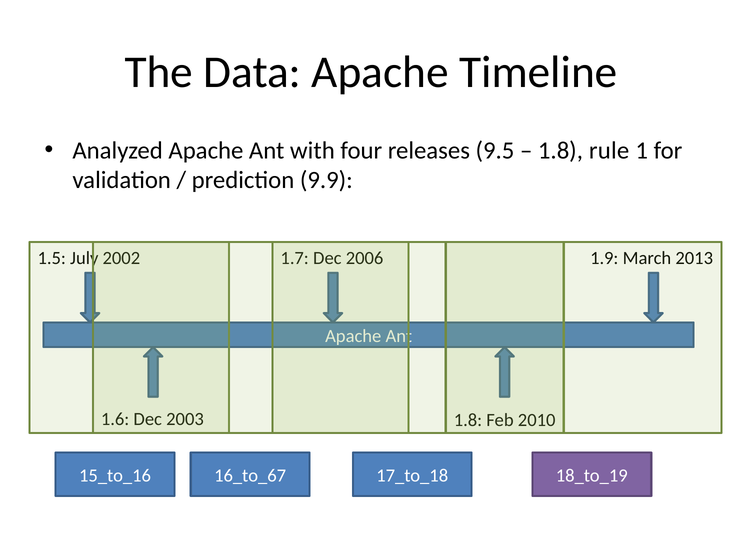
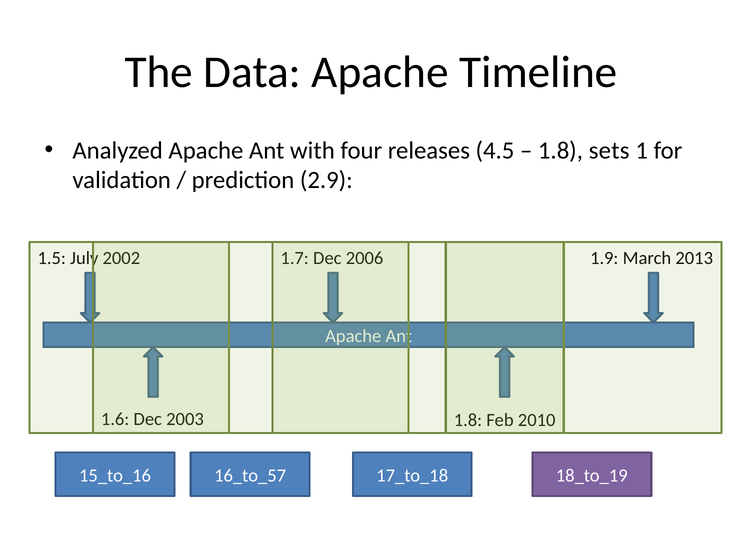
9.5: 9.5 -> 4.5
rule: rule -> sets
9.9: 9.9 -> 2.9
16_to_67: 16_to_67 -> 16_to_57
